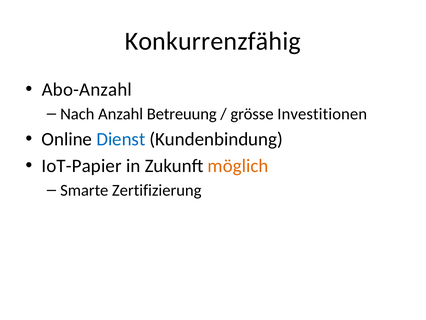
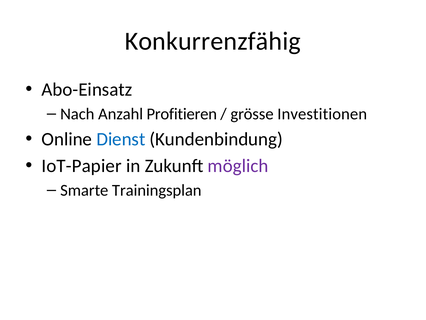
Abo-Anzahl: Abo-Anzahl -> Abo-Einsatz
Betreuung: Betreuung -> Profitieren
möglich colour: orange -> purple
Zertifizierung: Zertifizierung -> Trainingsplan
